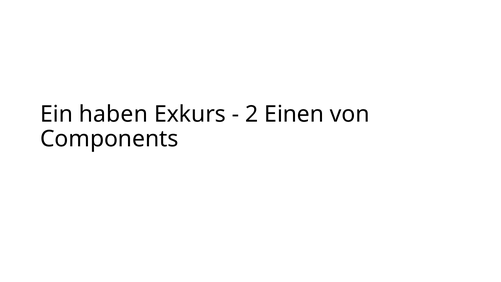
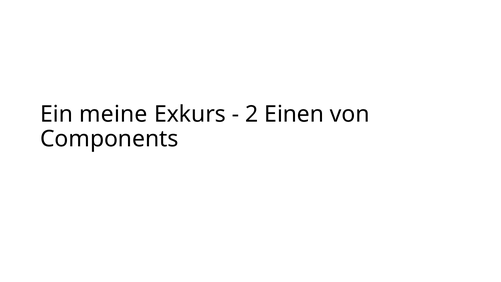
haben: haben -> meine
